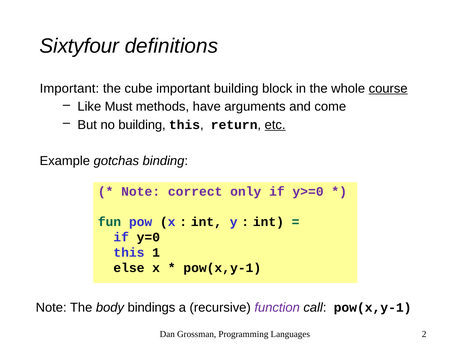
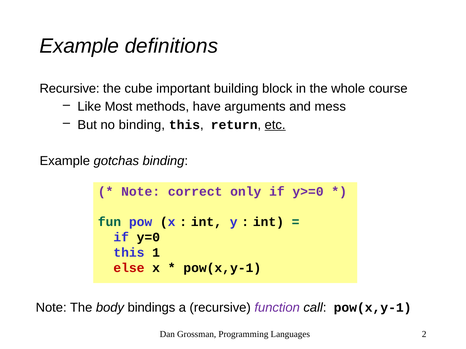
Sixtyfour at (79, 46): Sixtyfour -> Example
Important at (69, 89): Important -> Recursive
course underline: present -> none
Must: Must -> Most
come: come -> mess
no building: building -> binding
else colour: black -> red
